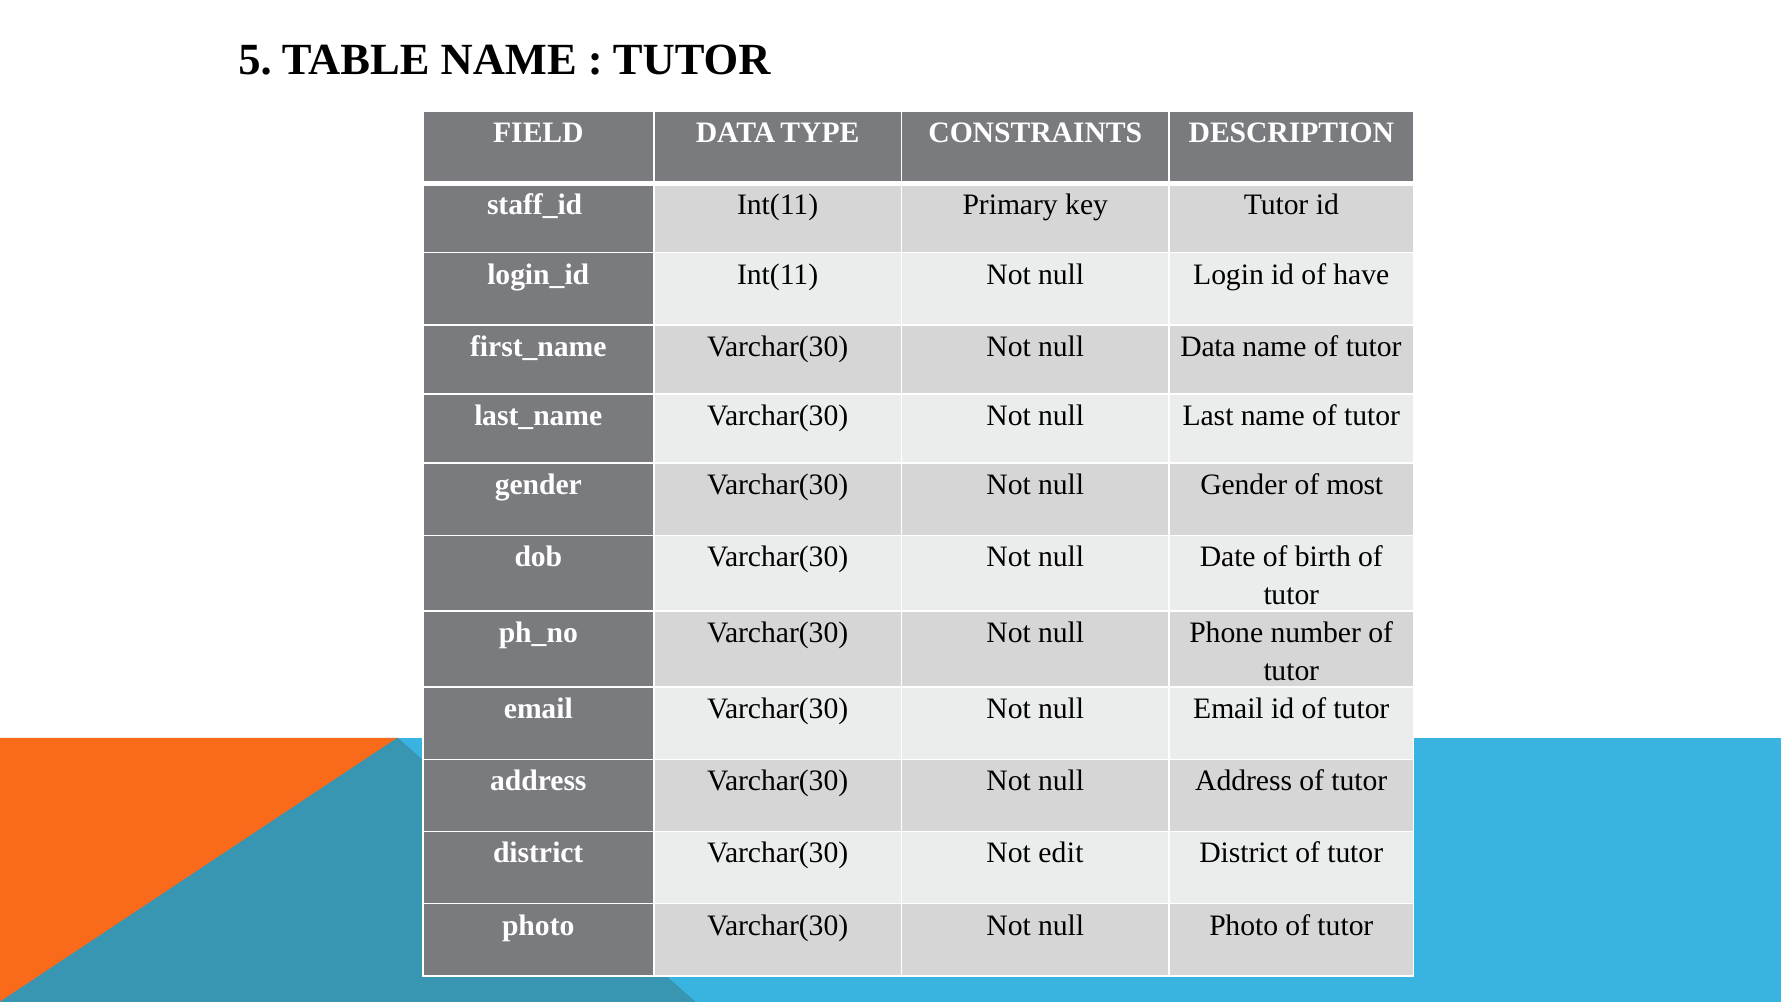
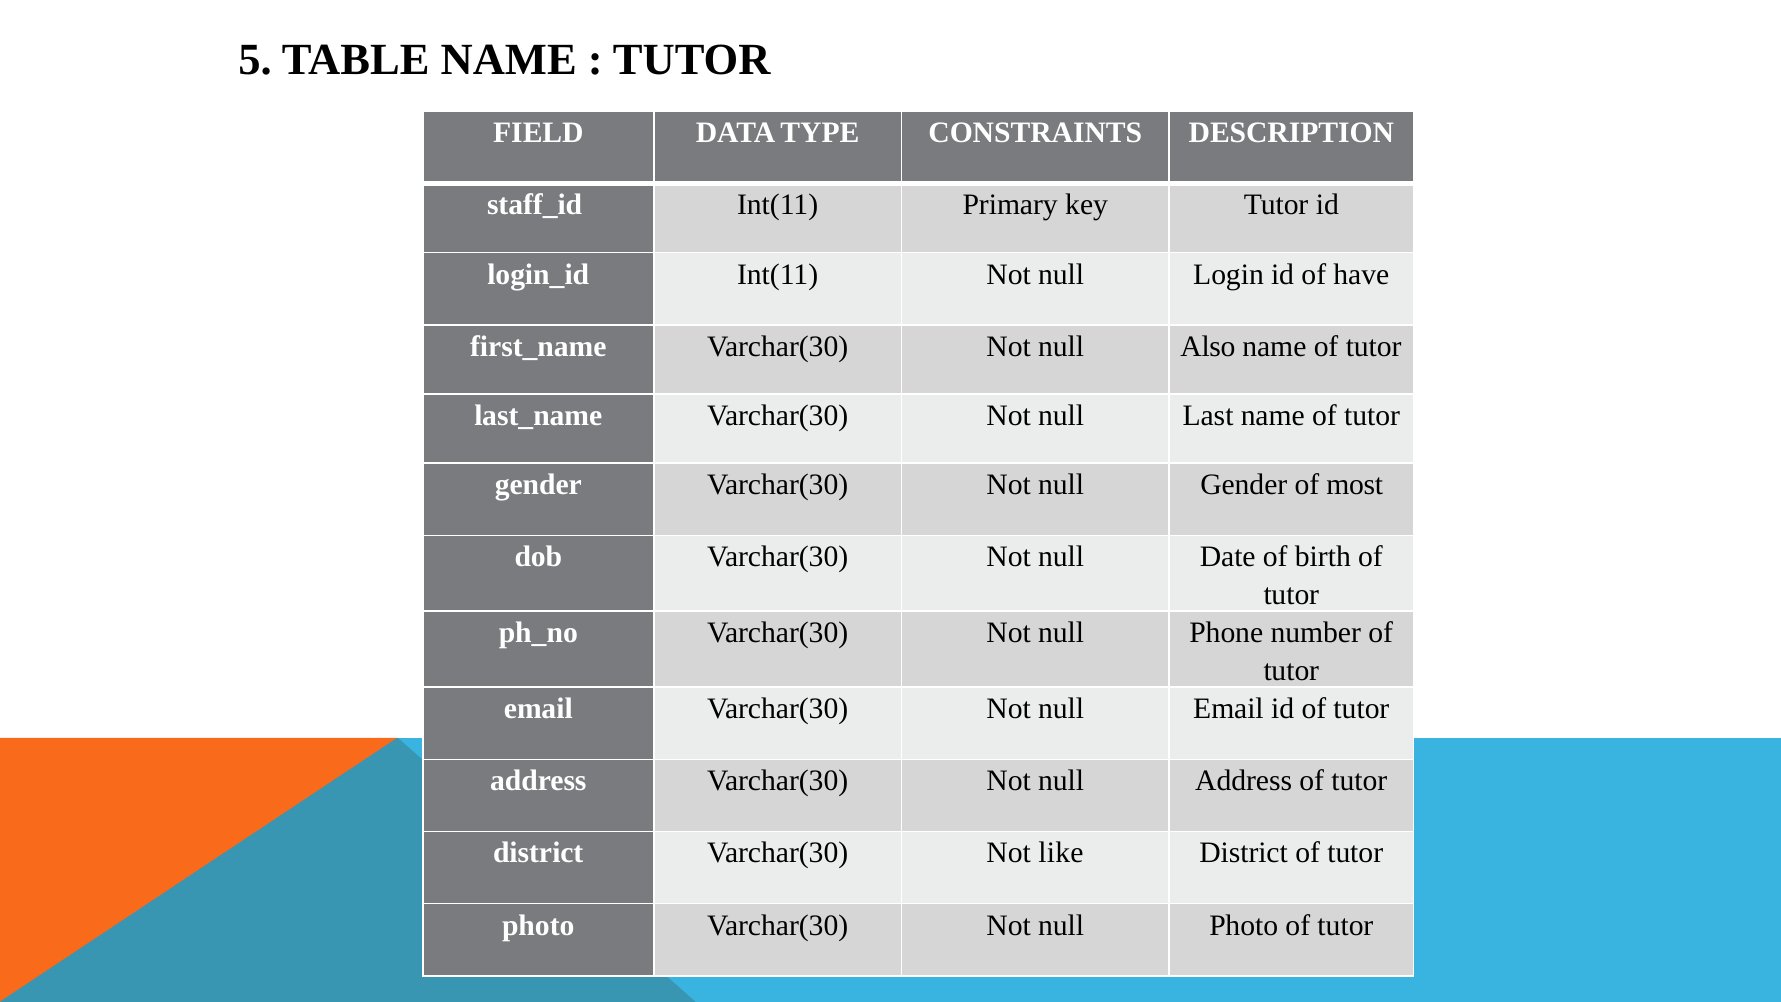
null Data: Data -> Also
edit: edit -> like
